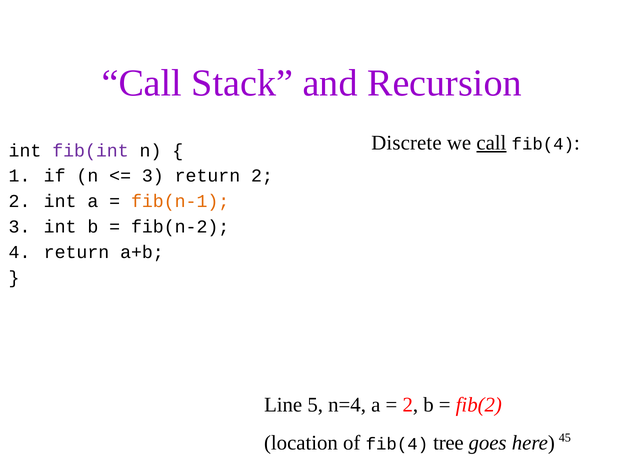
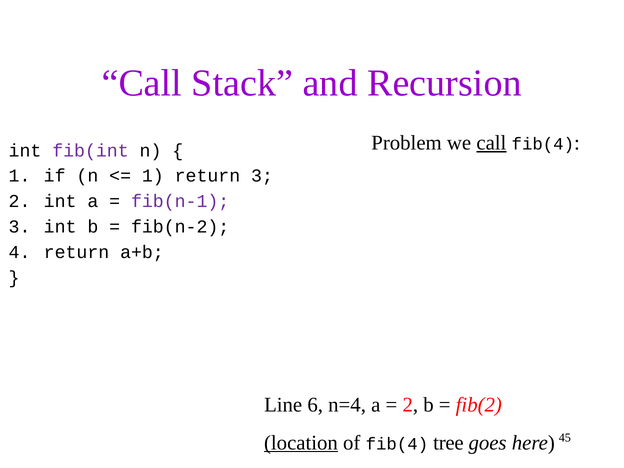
Discrete: Discrete -> Problem
3 at (153, 176): 3 -> 1
return 2: 2 -> 3
fib(n-1 colour: orange -> purple
5: 5 -> 6
location underline: none -> present
